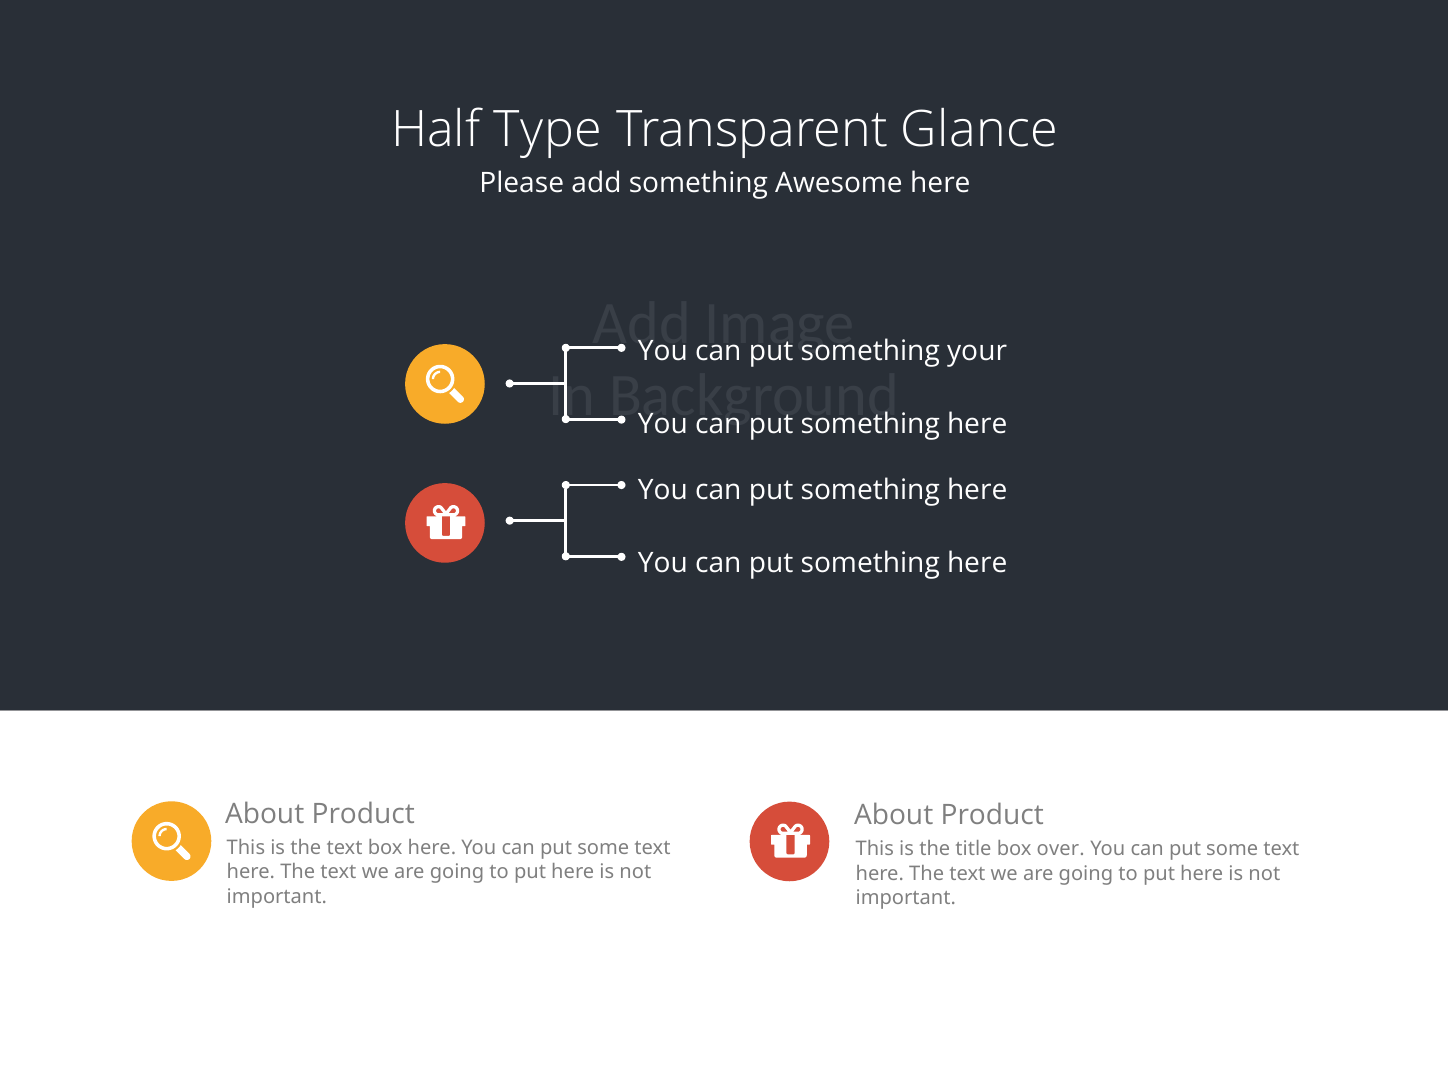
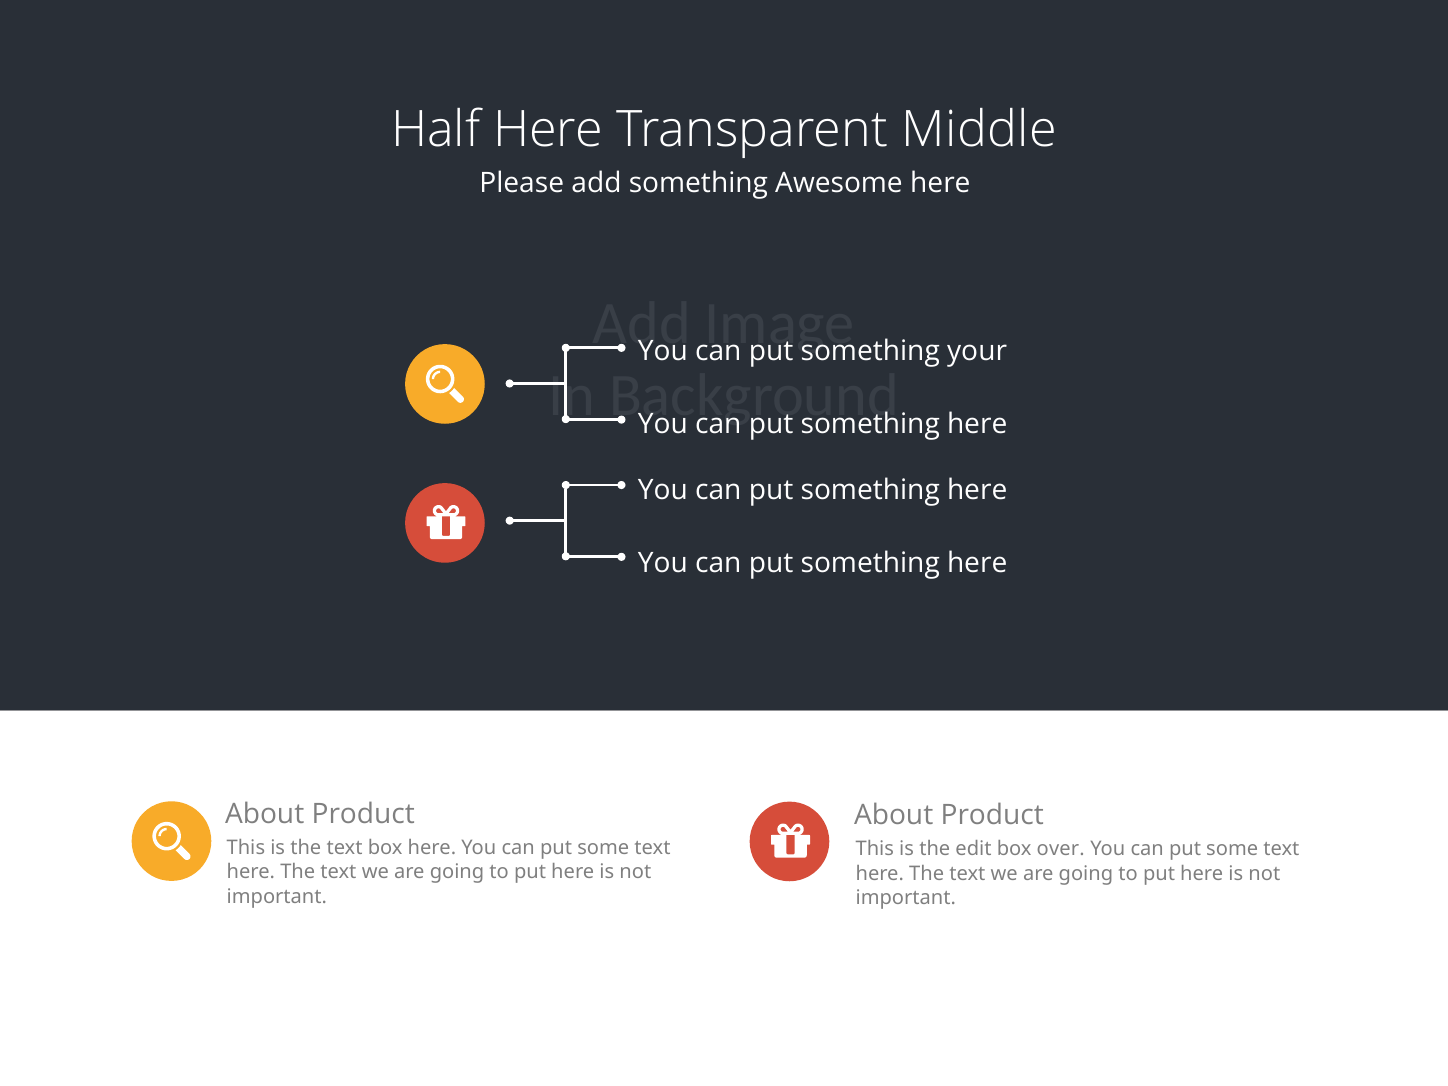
Half Type: Type -> Here
Glance: Glance -> Middle
title: title -> edit
